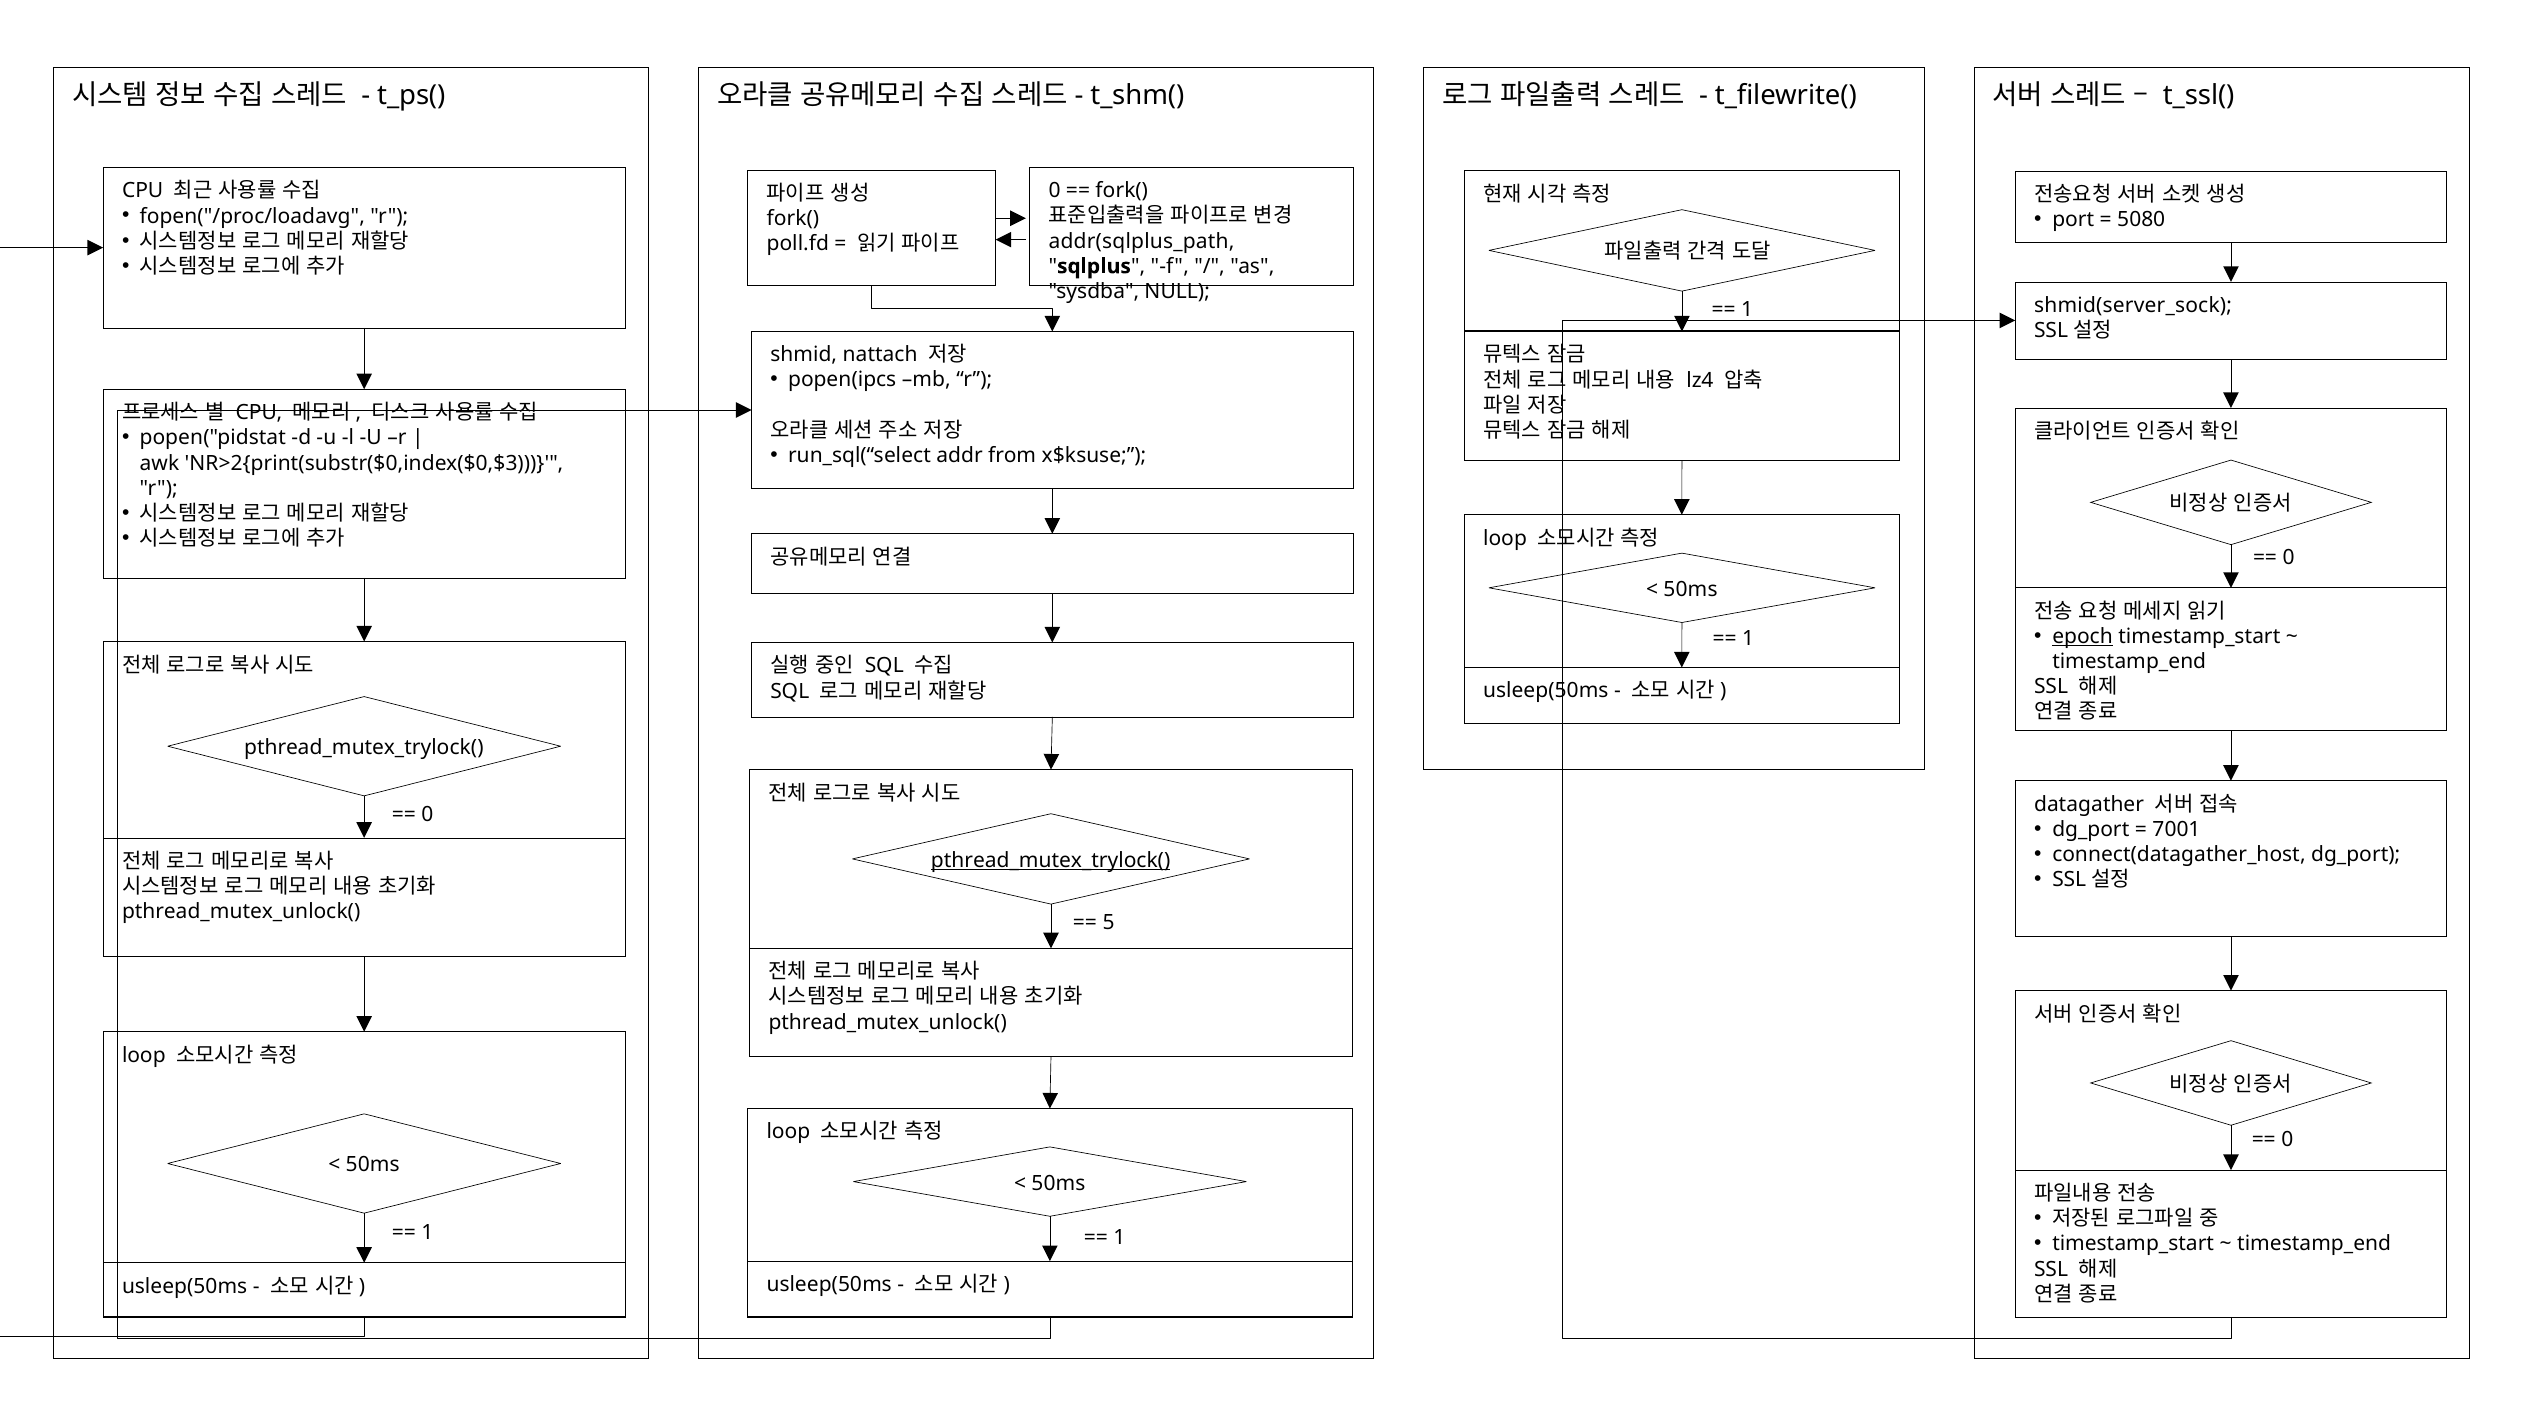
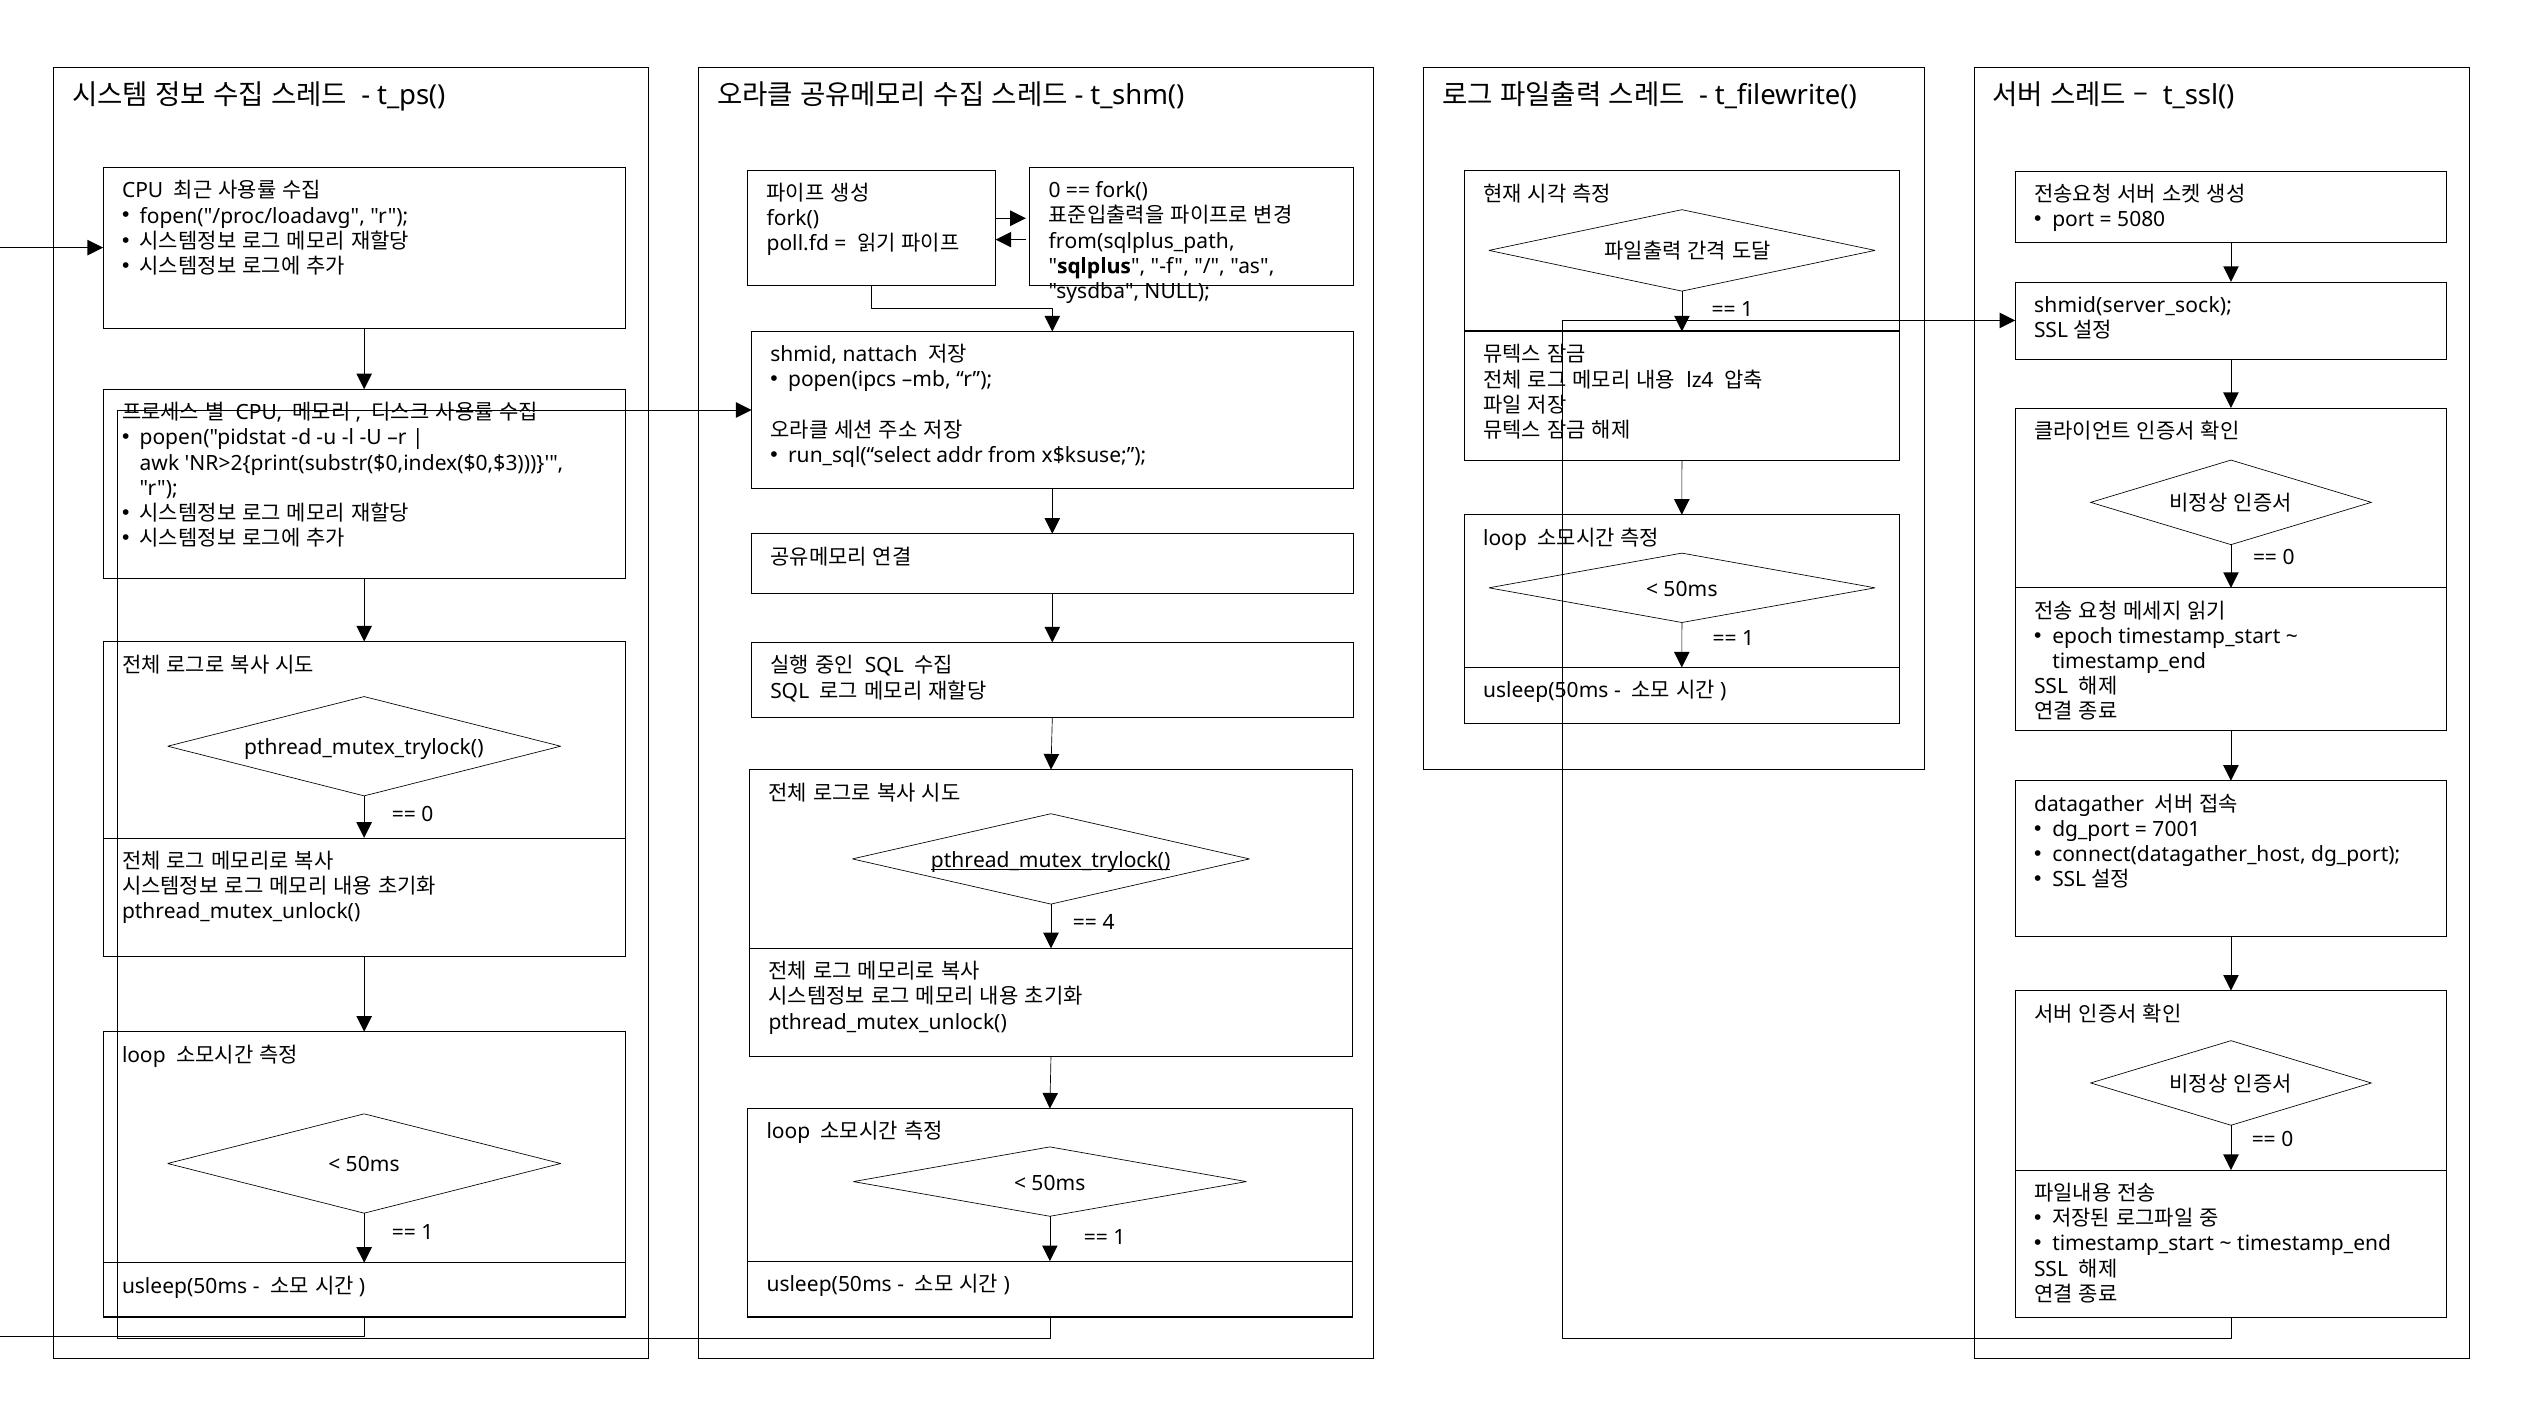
addr(sqlplus_path: addr(sqlplus_path -> from(sqlplus_path
epoch underline: present -> none
5: 5 -> 4
